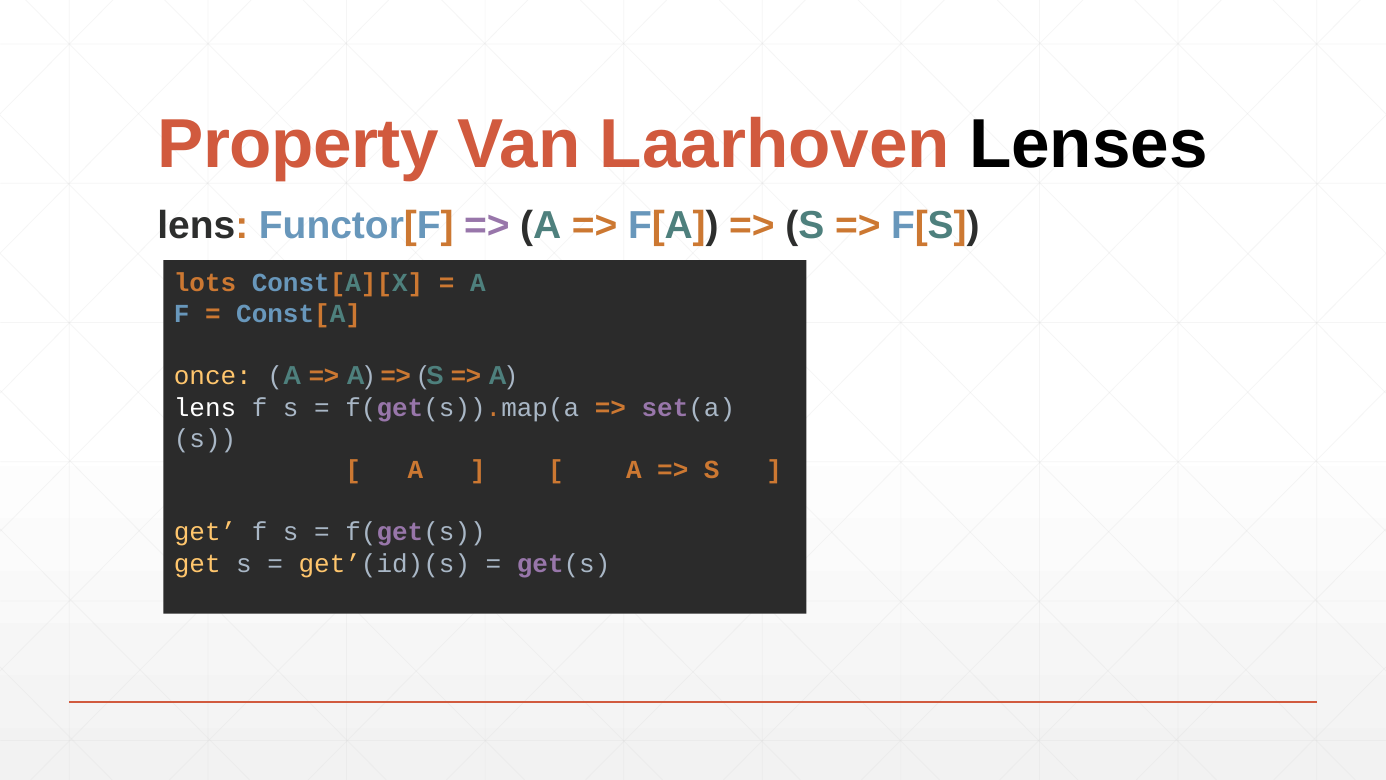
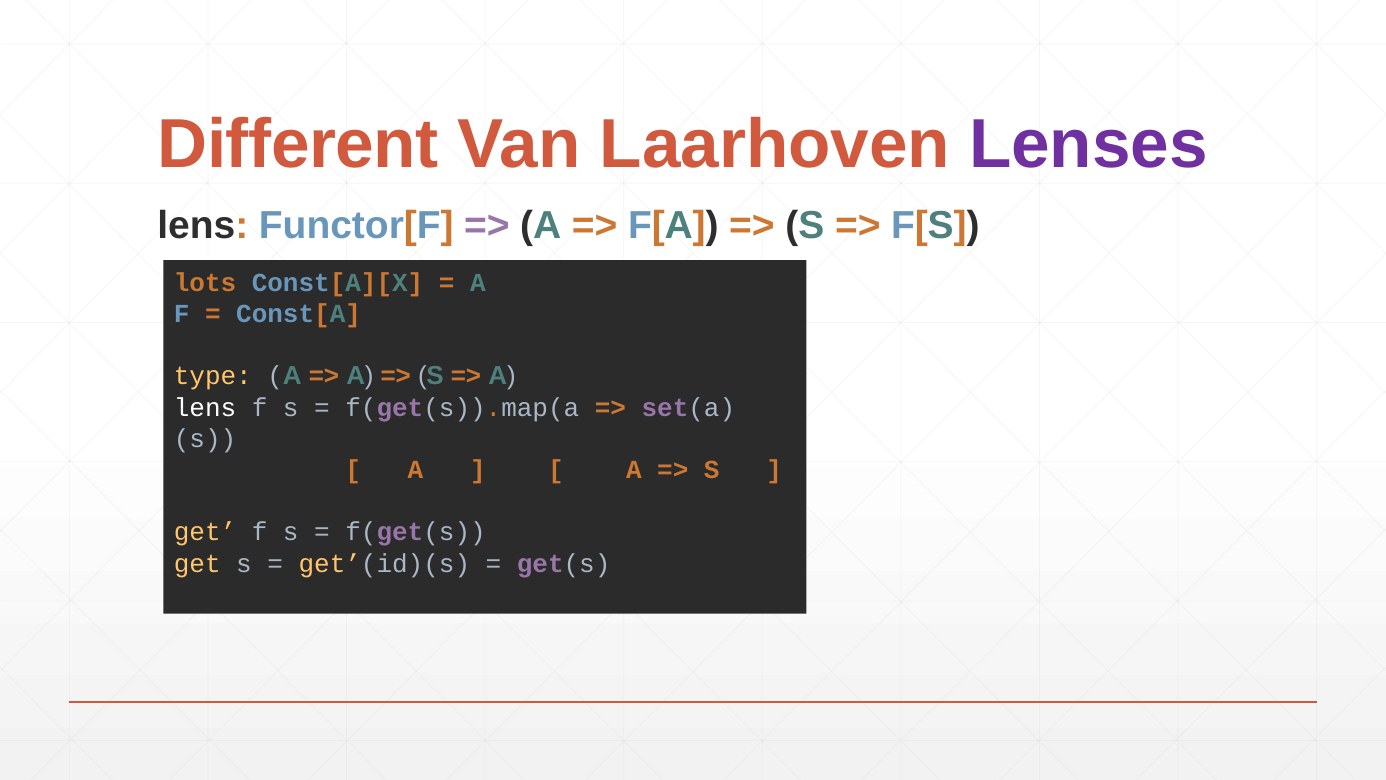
Property: Property -> Different
Lenses colour: black -> purple
once: once -> type
